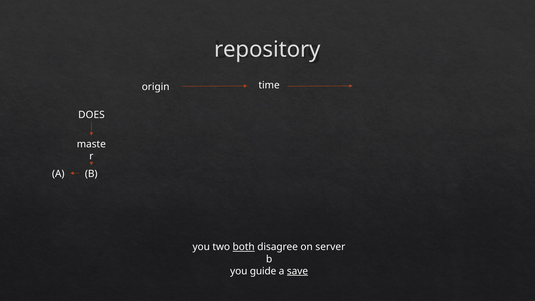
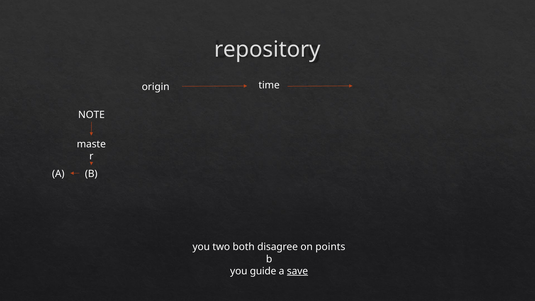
DOES: DOES -> NOTE
both underline: present -> none
server: server -> points
